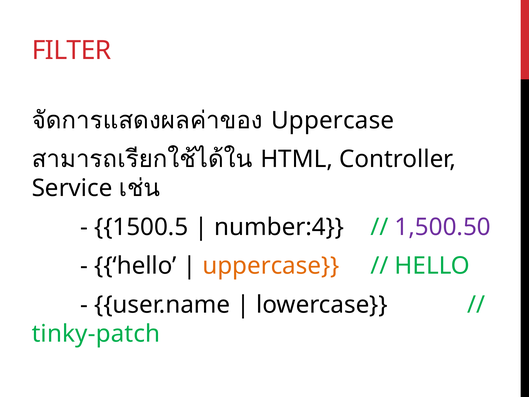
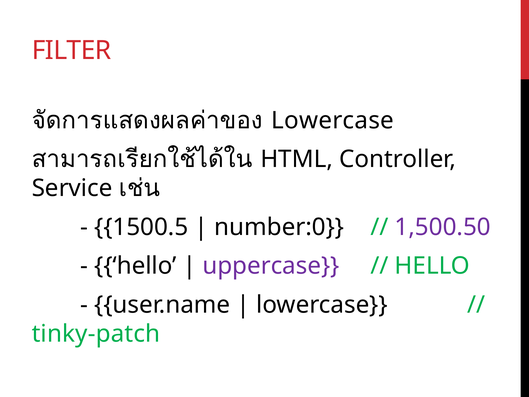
Uppercase at (333, 120): Uppercase -> Lowercase
number:4: number:4 -> number:0
uppercase at (271, 266) colour: orange -> purple
